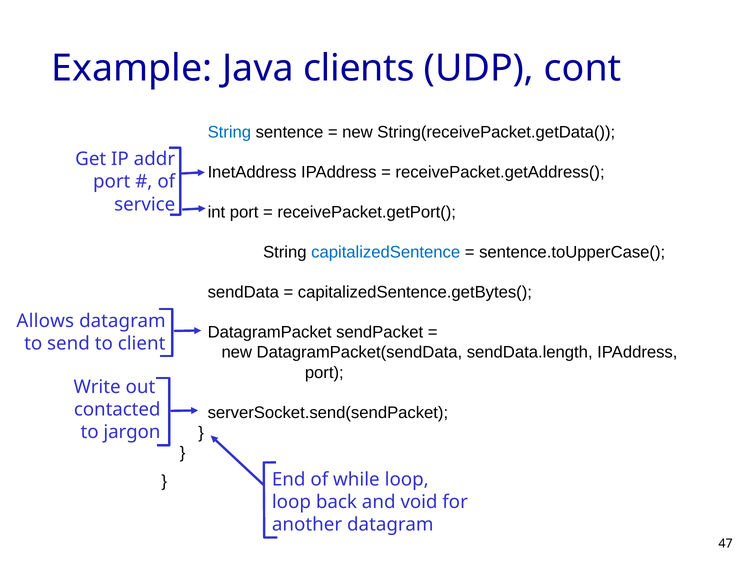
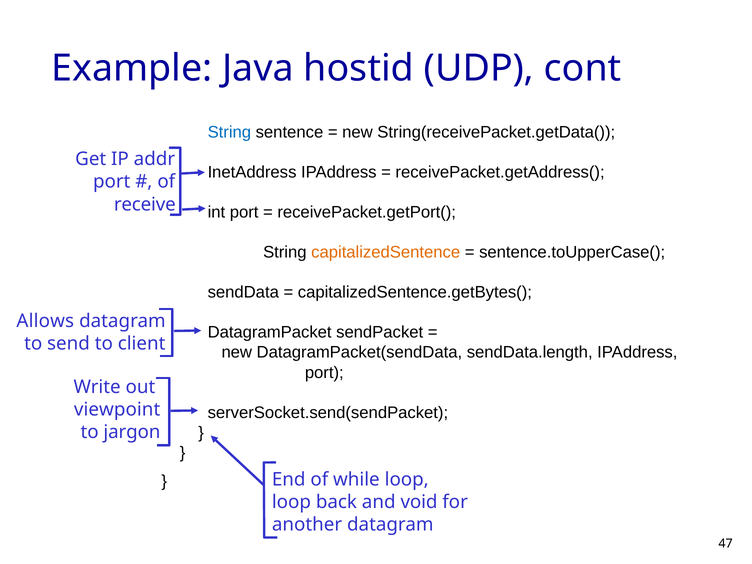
clients: clients -> hostid
service: service -> receive
capitalizedSentence colour: blue -> orange
contacted: contacted -> viewpoint
